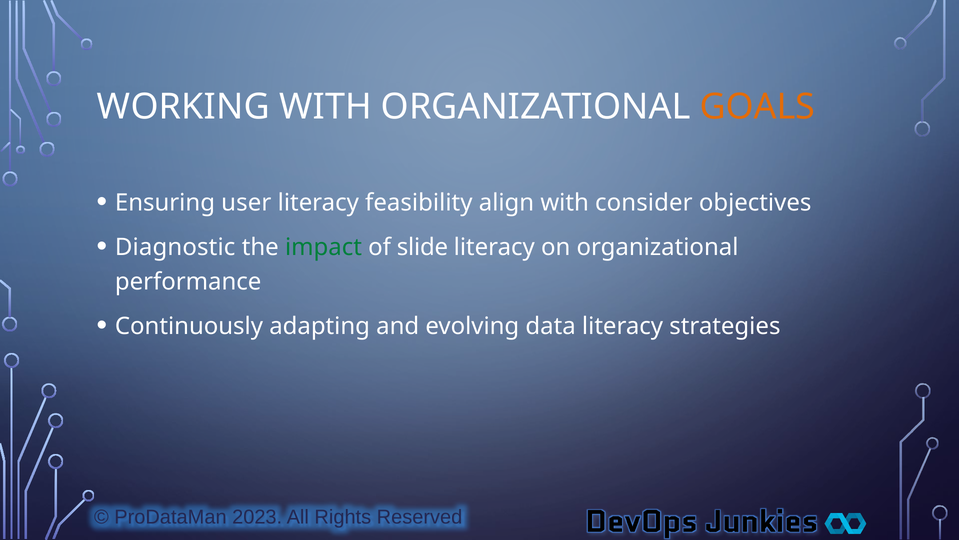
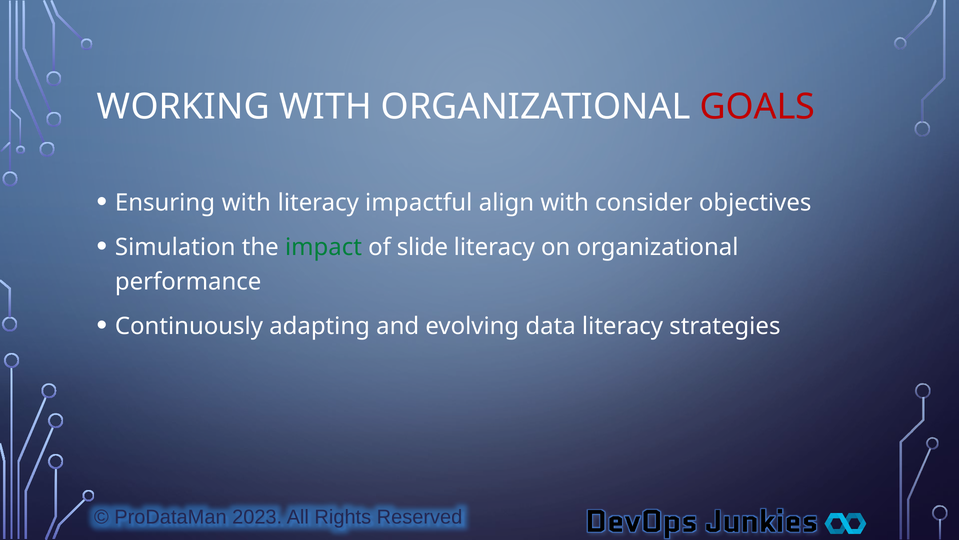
GOALS colour: orange -> red
Ensuring user: user -> with
feasibility: feasibility -> impactful
Diagnostic: Diagnostic -> Simulation
